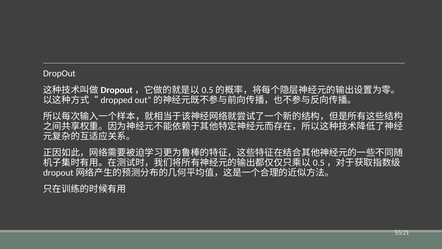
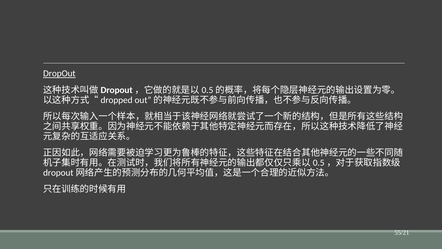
DropOut underline: none -> present
